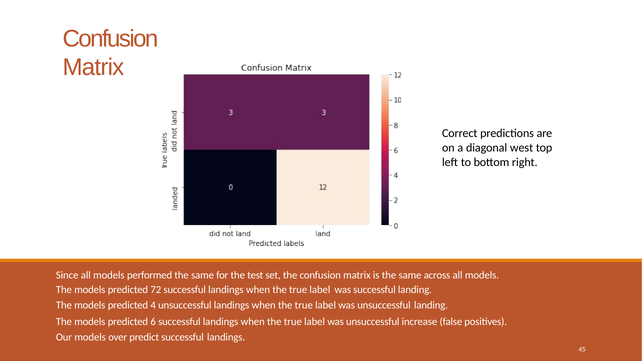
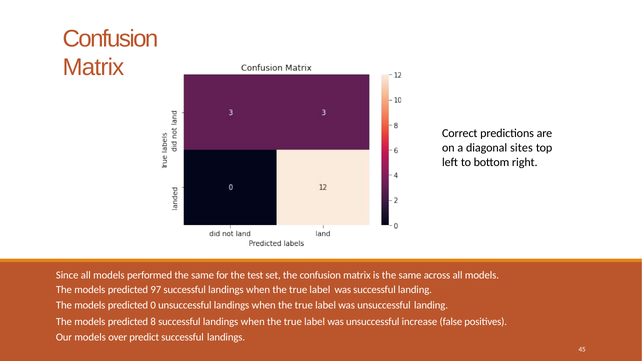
west: west -> sites
72: 72 -> 97
4: 4 -> 0
6: 6 -> 8
